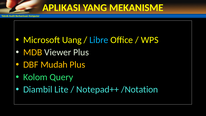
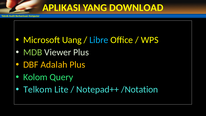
MEKANISME: MEKANISME -> DOWNLOAD
MDB colour: yellow -> light green
Mudah: Mudah -> Adalah
Diambil: Diambil -> Telkom
